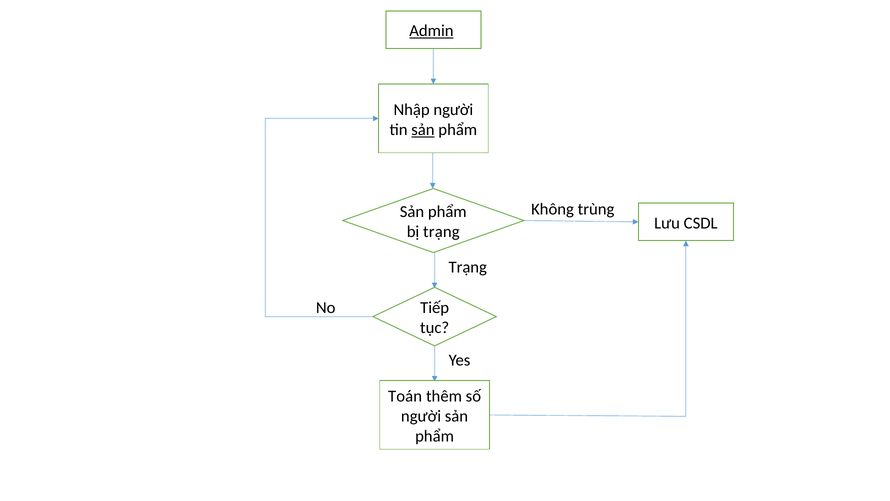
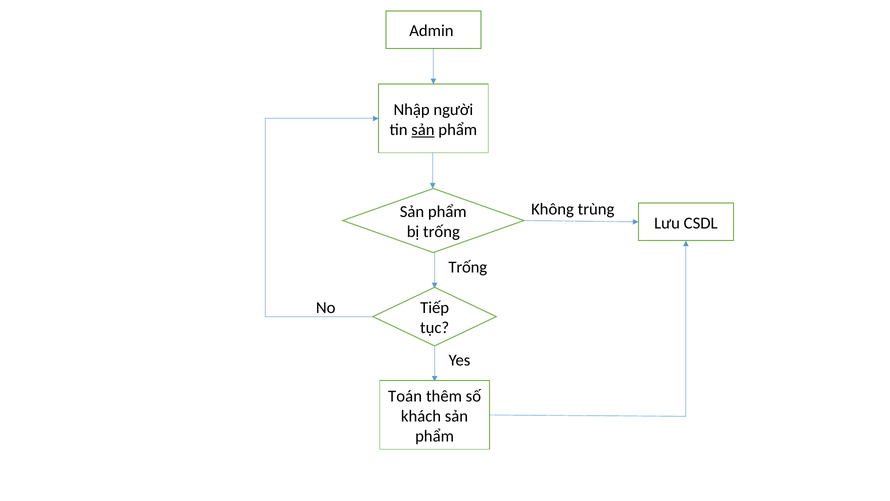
Admin underline: present -> none
bị trạng: trạng -> trống
Trạng at (468, 267): Trạng -> Trống
người at (421, 416): người -> khách
